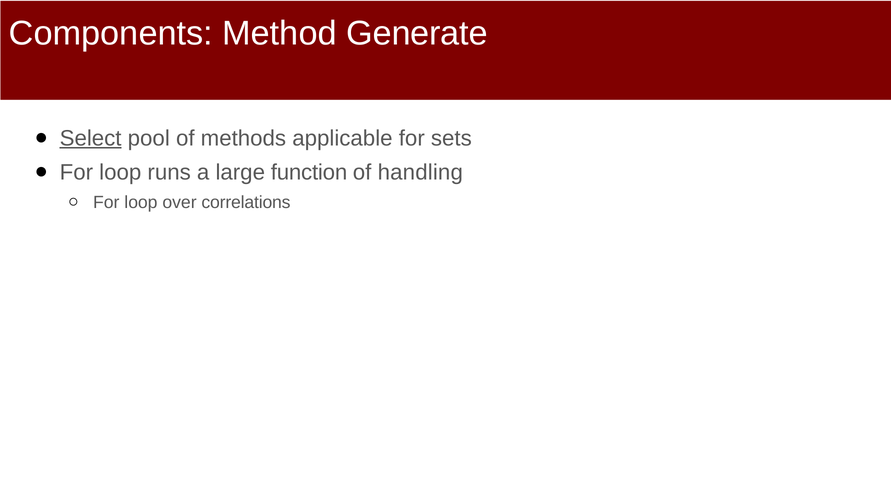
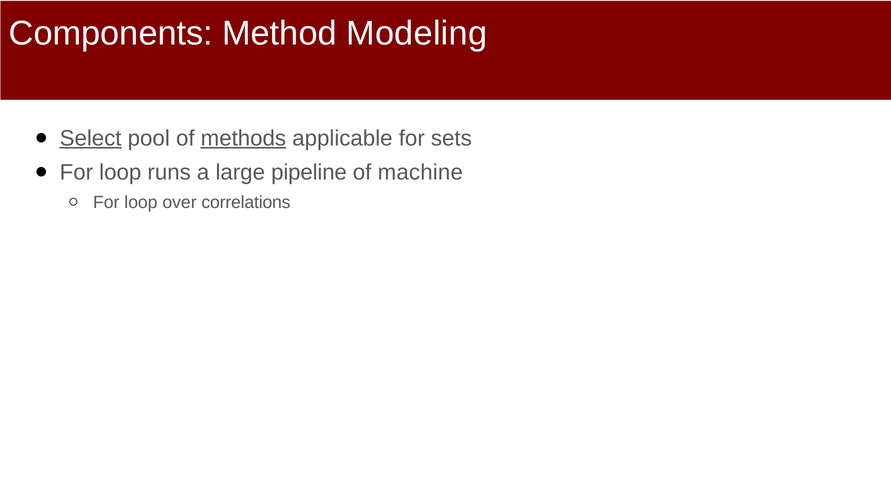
Generate: Generate -> Modeling
methods underline: none -> present
function: function -> pipeline
handling: handling -> machine
